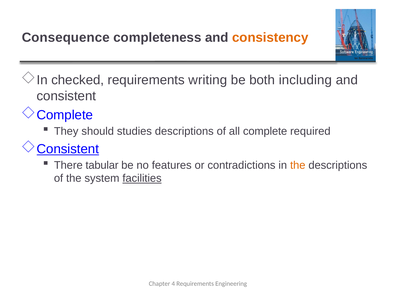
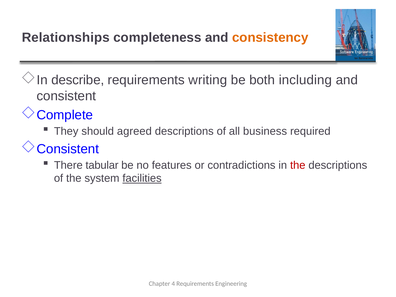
Consequence: Consequence -> Relationships
checked: checked -> describe
studies: studies -> agreed
all complete: complete -> business
Consistent at (68, 149) underline: present -> none
the at (298, 165) colour: orange -> red
